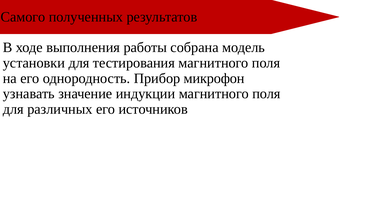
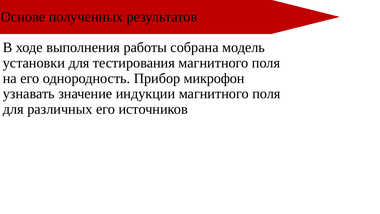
Самого: Самого -> Основе
